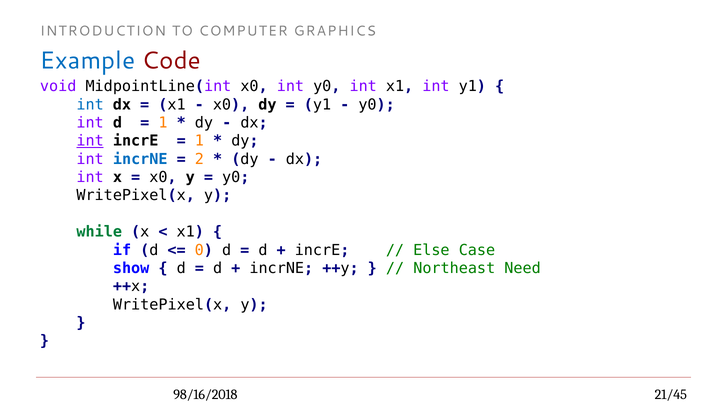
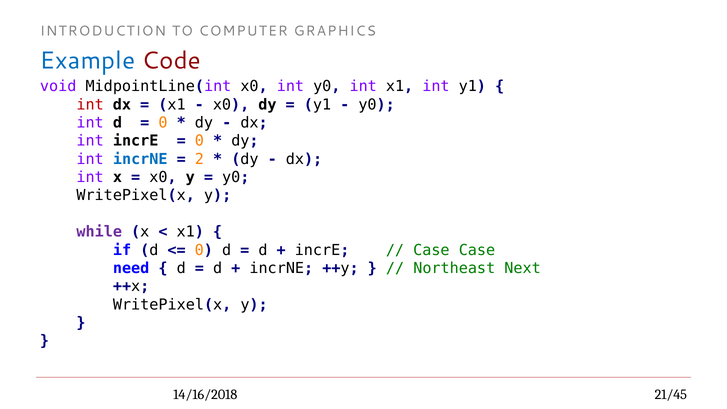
int at (90, 105) colour: blue -> red
1 at (163, 123): 1 -> 0
int at (90, 141) underline: present -> none
1 at (199, 141): 1 -> 0
while colour: green -> purple
Else at (431, 250): Else -> Case
show: show -> need
Need: Need -> Next
98/16/2018: 98/16/2018 -> 14/16/2018
